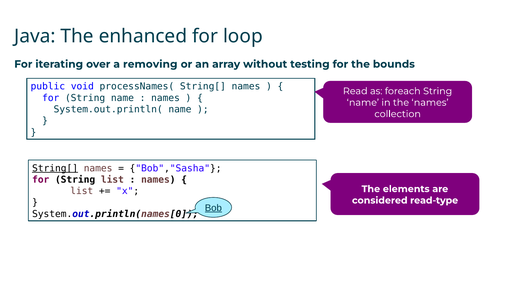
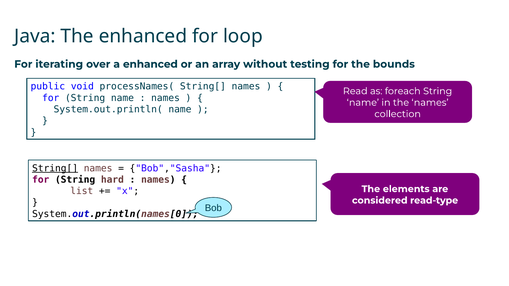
a removing: removing -> enhanced
String list: list -> hard
Bob underline: present -> none
